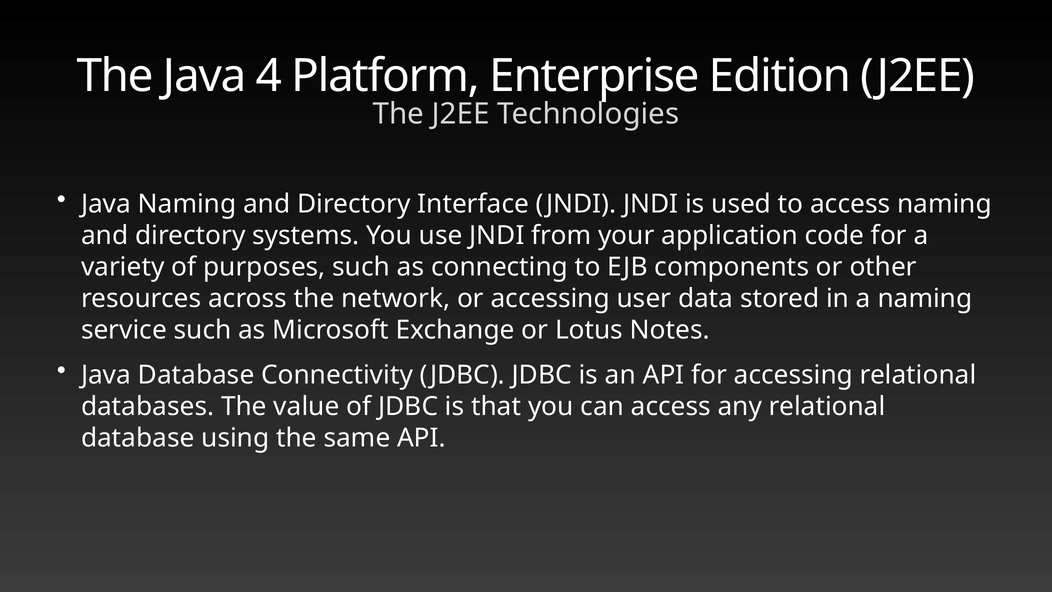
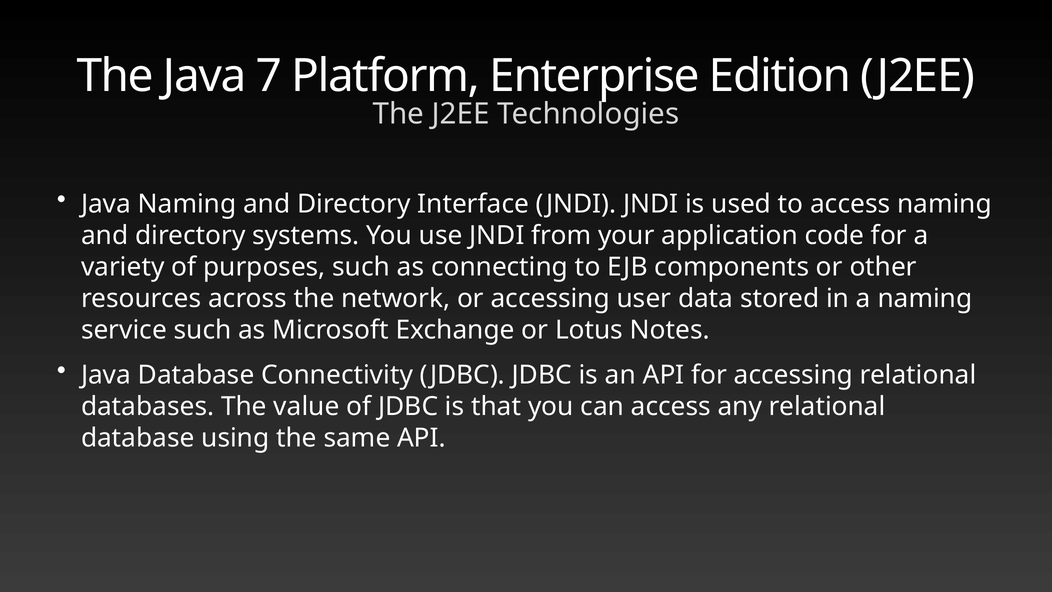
4: 4 -> 7
